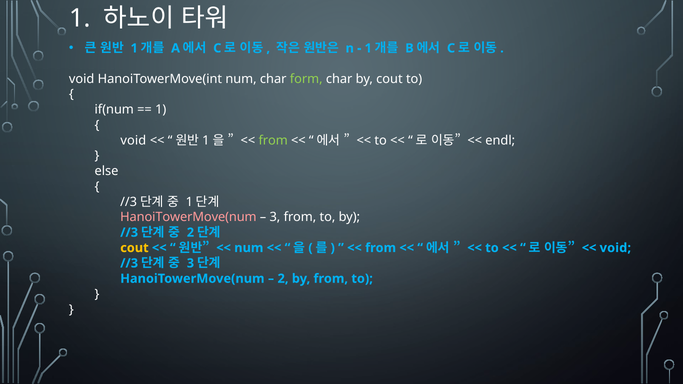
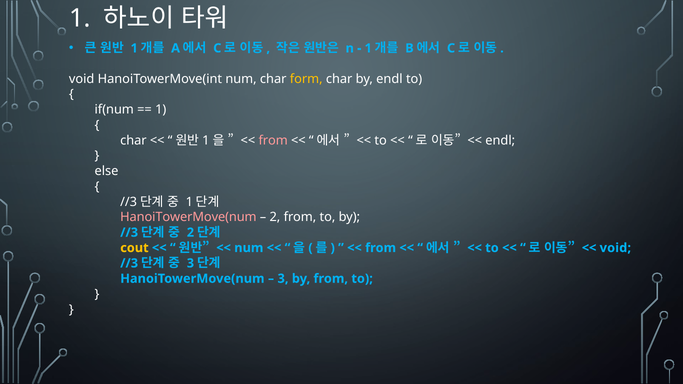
form colour: light green -> yellow
by cout: cout -> endl
void at (133, 140): void -> char
from at (273, 140) colour: light green -> pink
3 at (275, 217): 3 -> 2
2 at (283, 279): 2 -> 3
